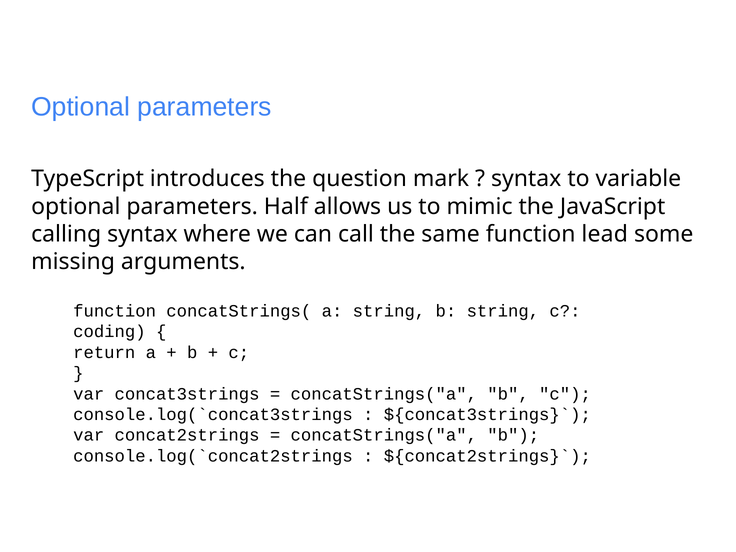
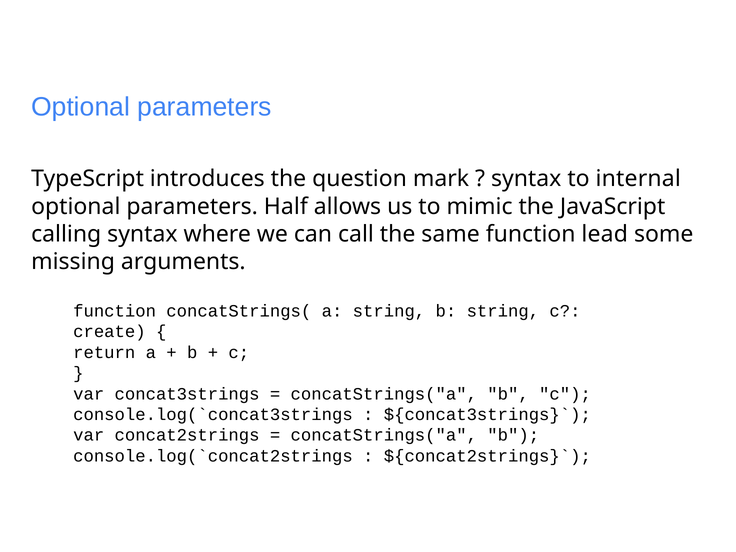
variable: variable -> internal
coding: coding -> create
